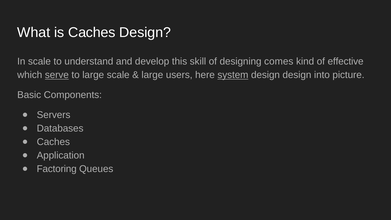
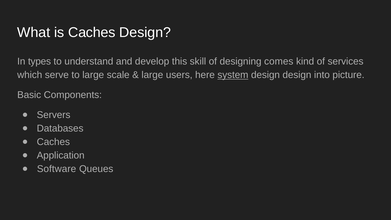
In scale: scale -> types
effective: effective -> services
serve underline: present -> none
Factoring: Factoring -> Software
